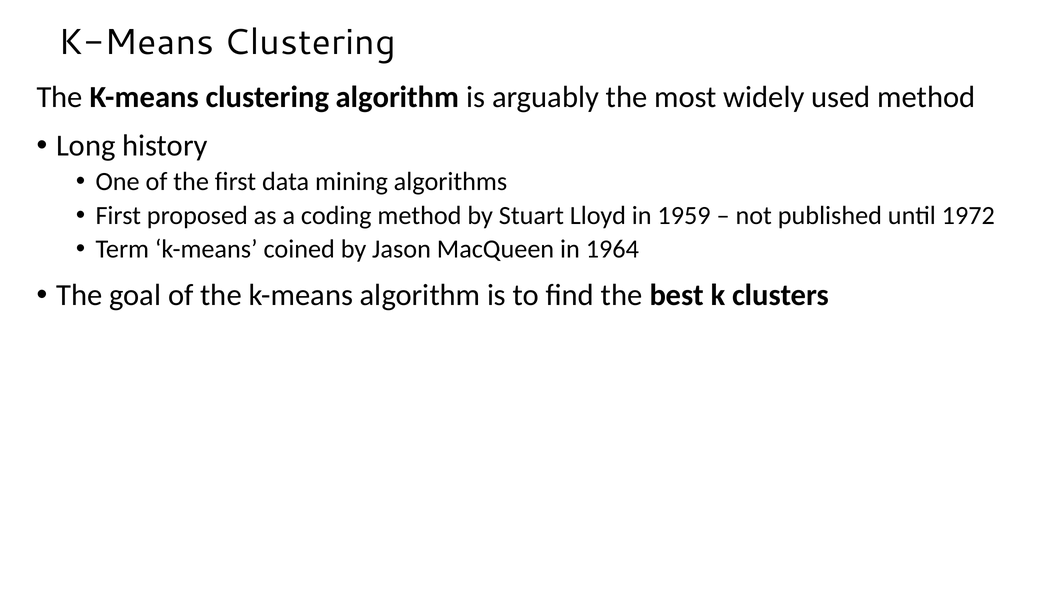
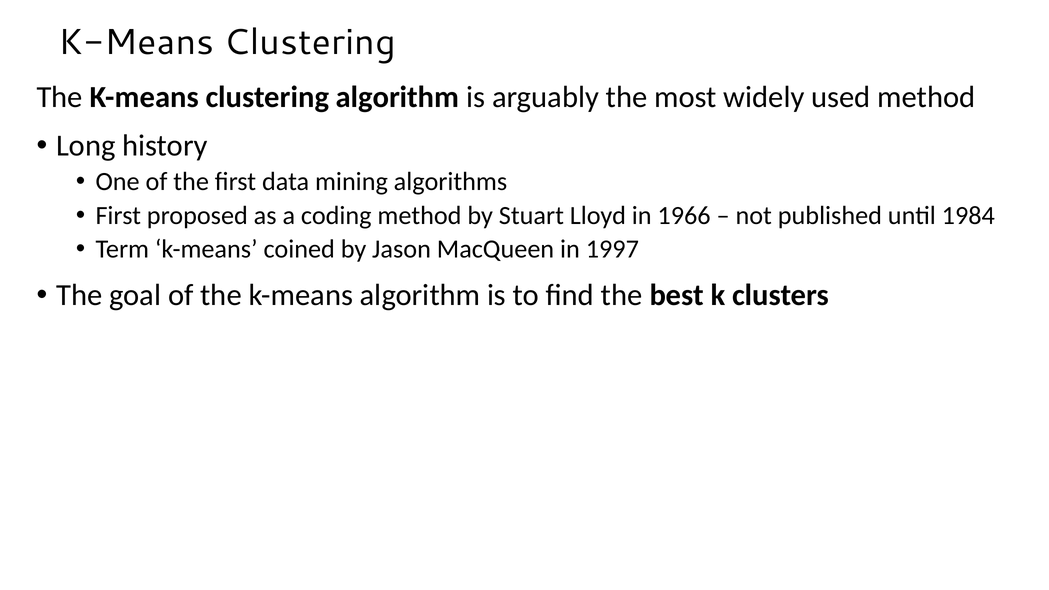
1959: 1959 -> 1966
1972: 1972 -> 1984
1964: 1964 -> 1997
